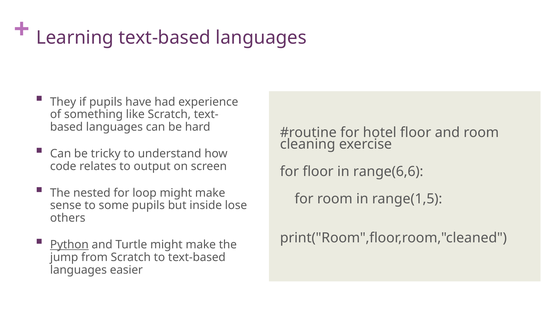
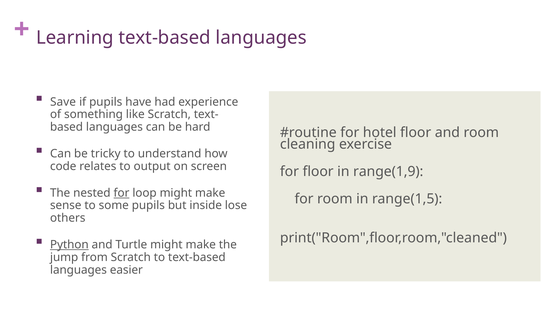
They: They -> Save
range(6,6: range(6,6 -> range(1,9
for at (121, 193) underline: none -> present
